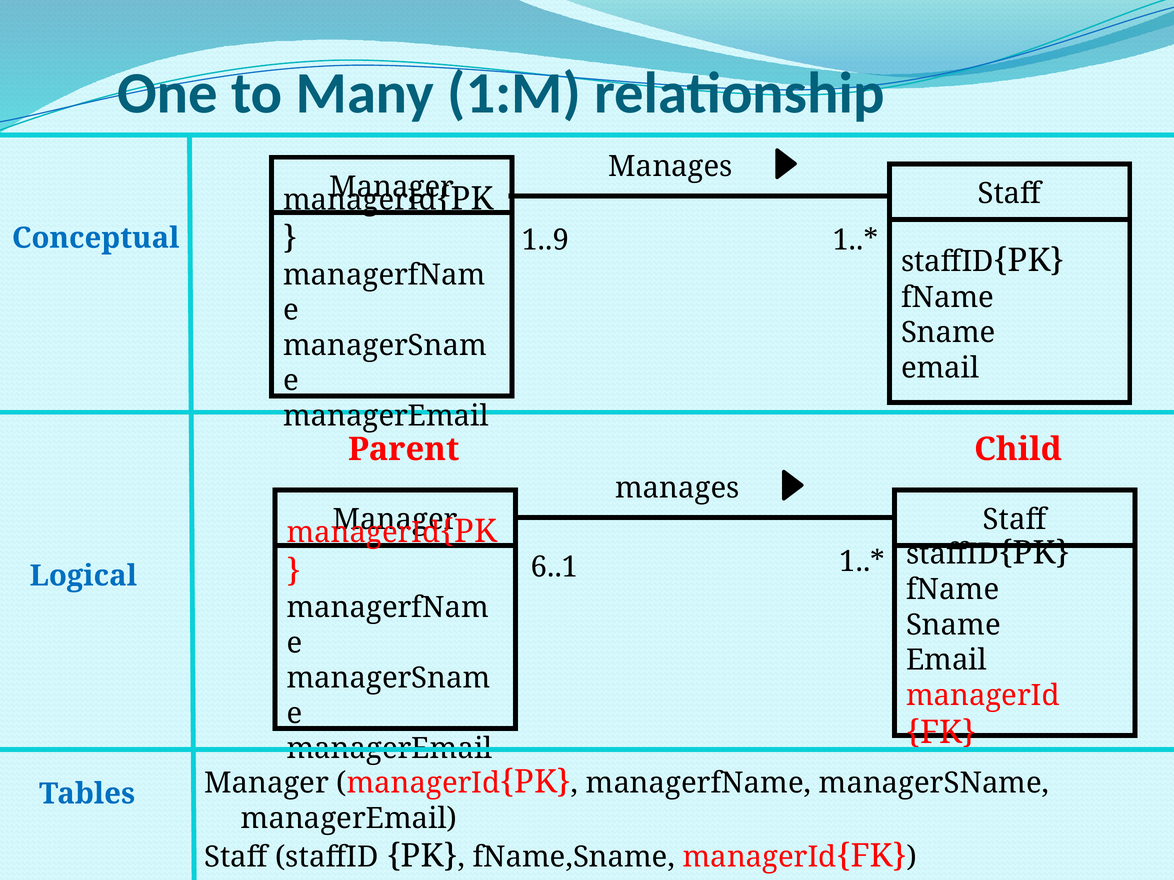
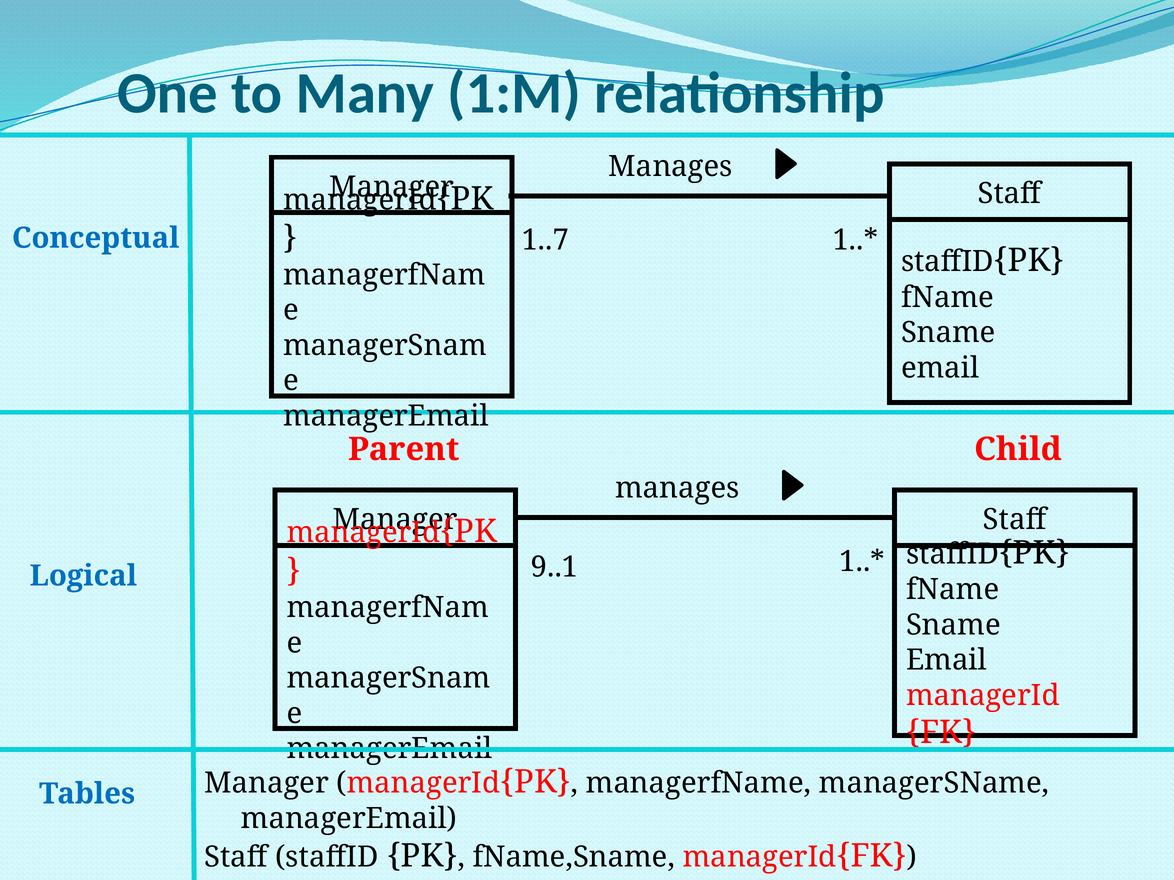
1..9: 1..9 -> 1..7
6..1: 6..1 -> 9..1
